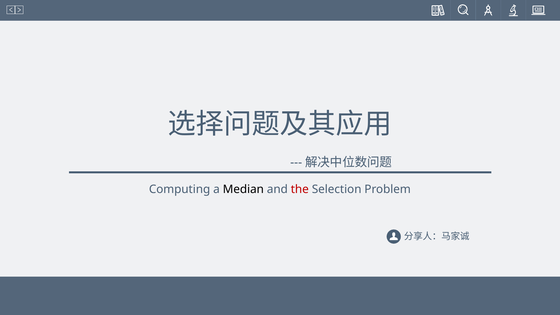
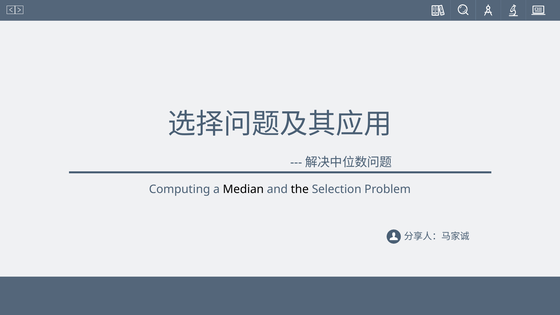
the colour: red -> black
